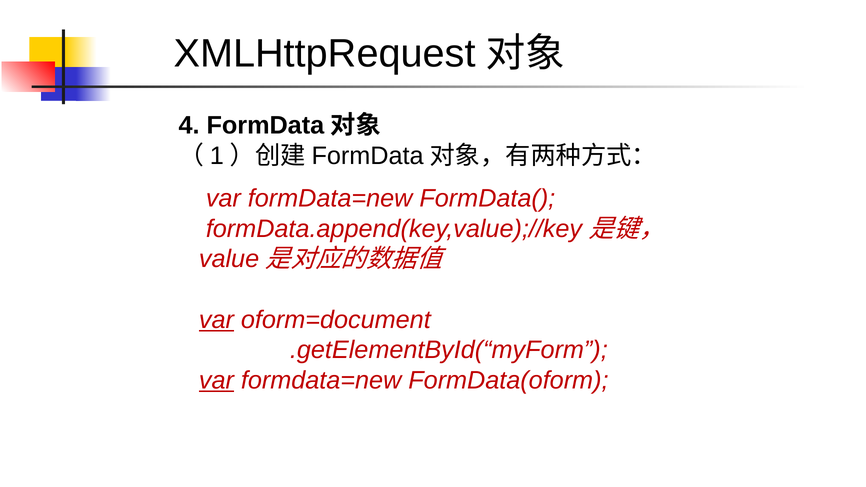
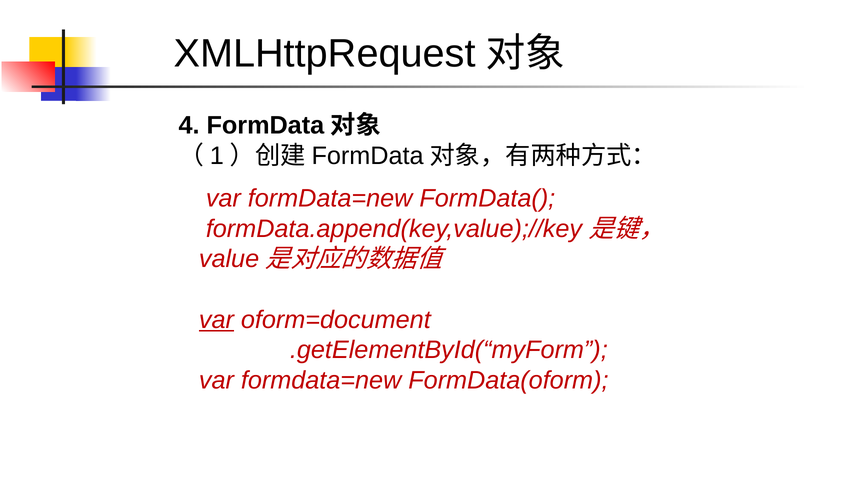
var at (216, 380) underline: present -> none
